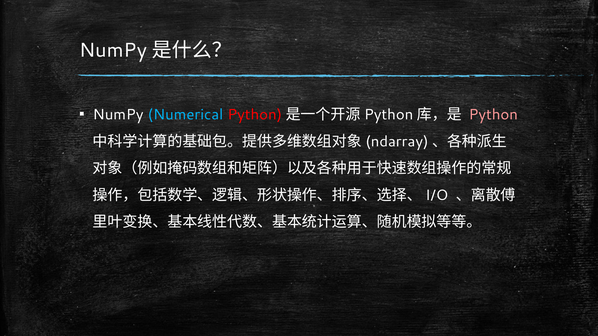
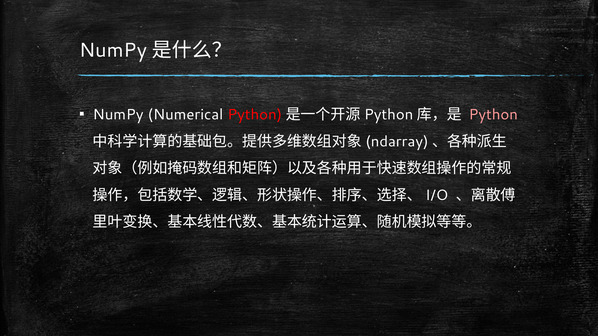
Numerical colour: light blue -> white
